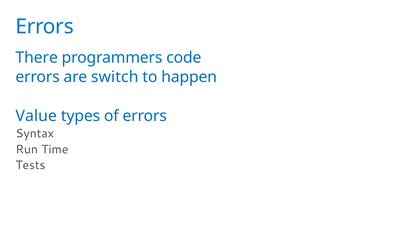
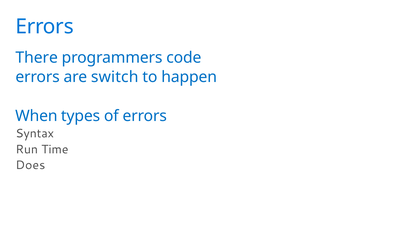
Value: Value -> When
Tests: Tests -> Does
